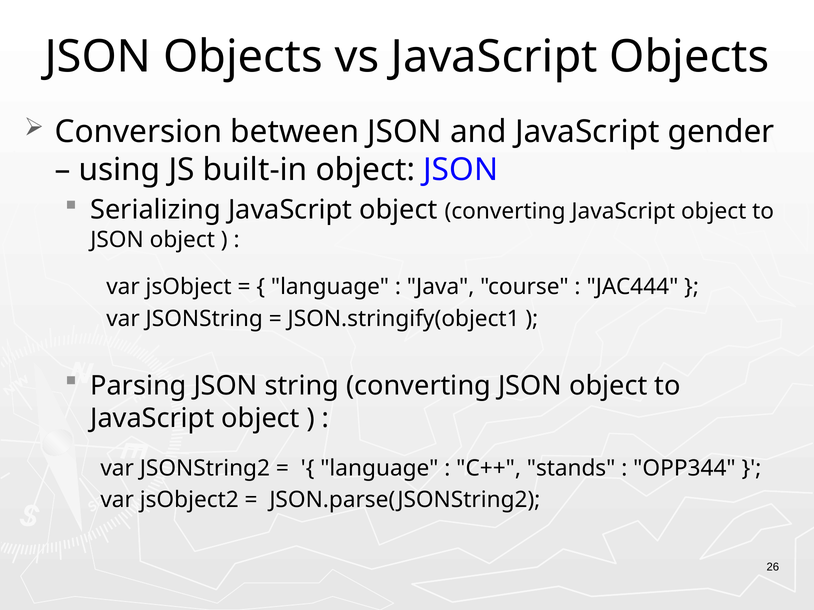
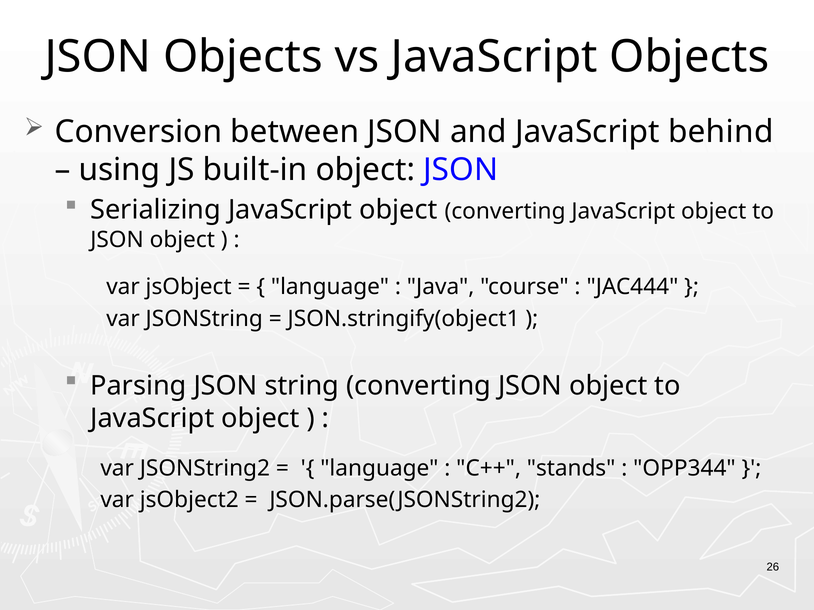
gender: gender -> behind
